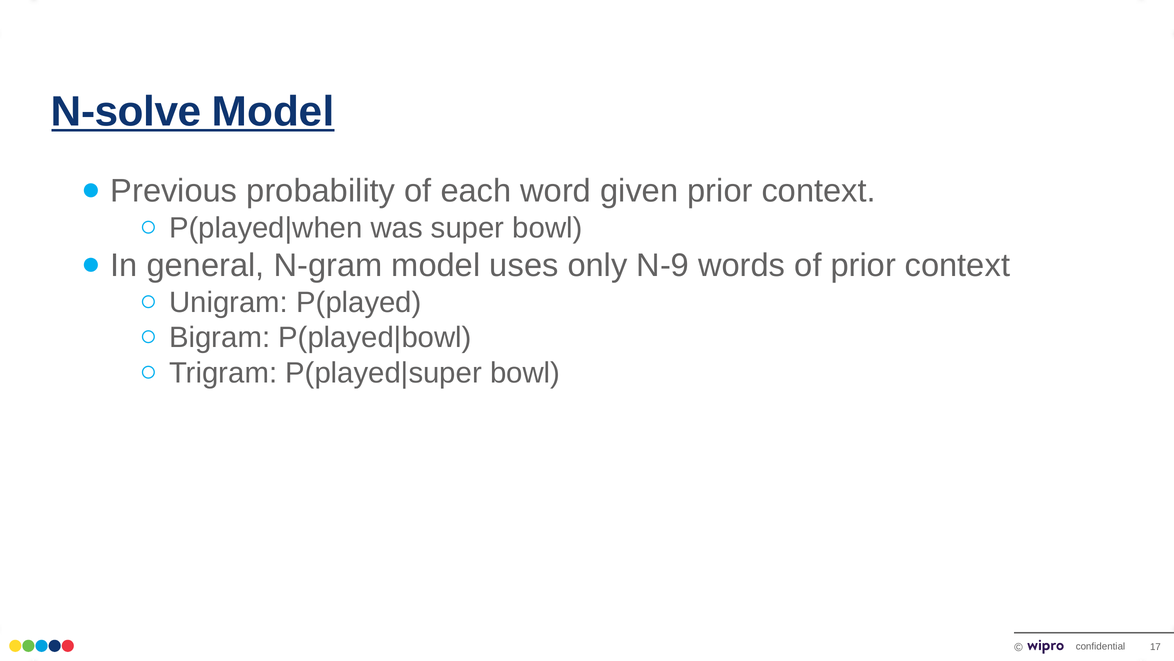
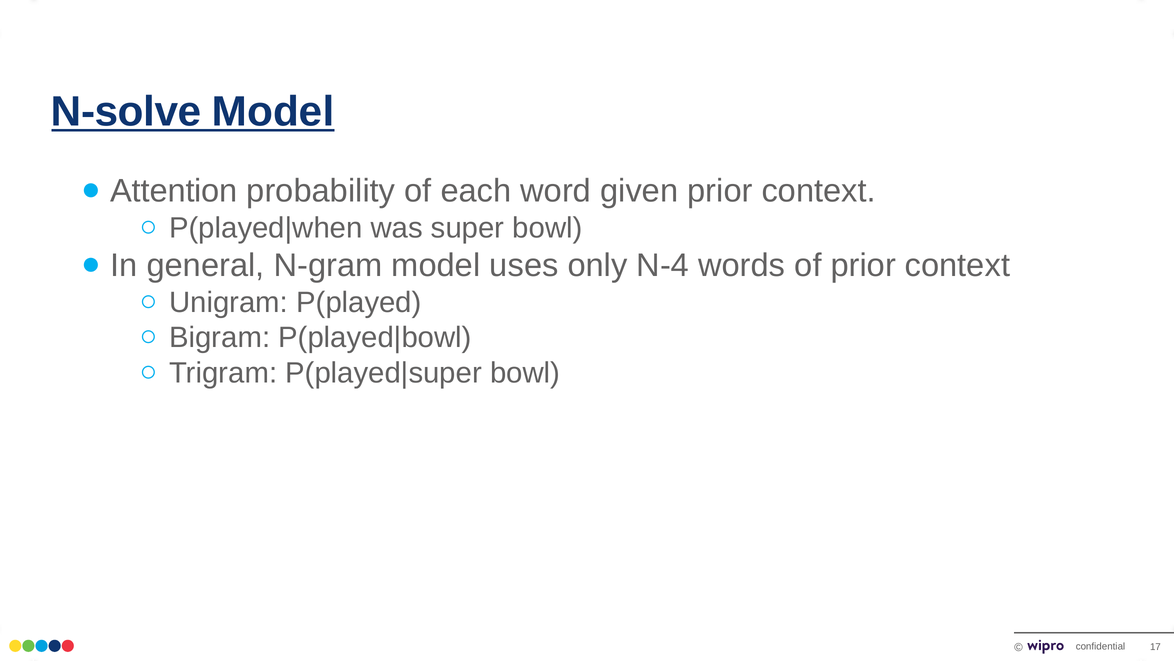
Previous: Previous -> Attention
N-9: N-9 -> N-4
